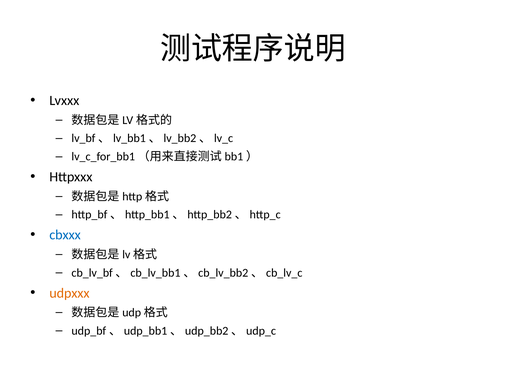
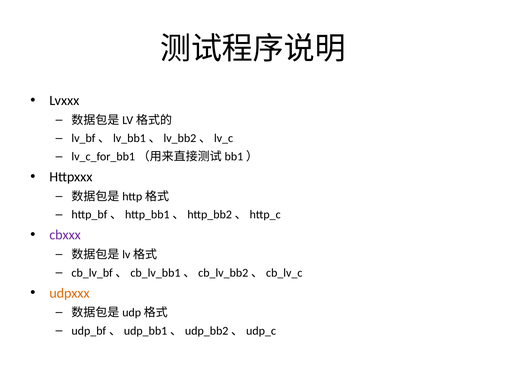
cbxxx colour: blue -> purple
